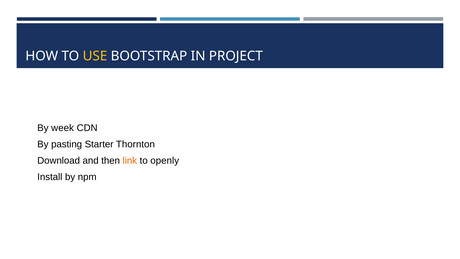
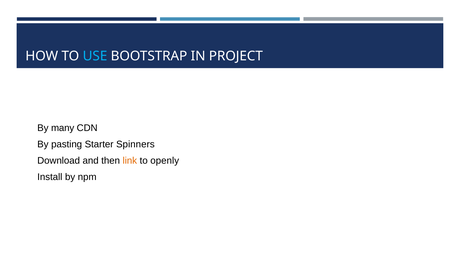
USE colour: yellow -> light blue
week: week -> many
Thornton: Thornton -> Spinners
